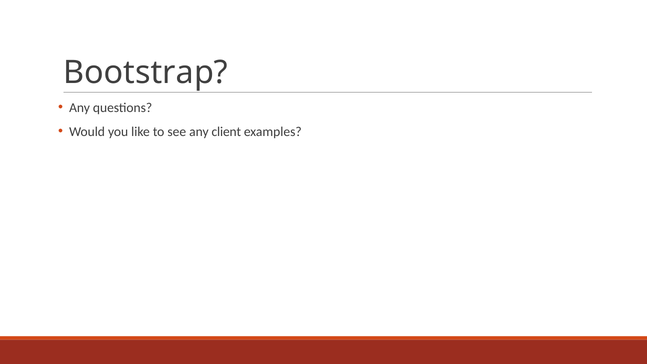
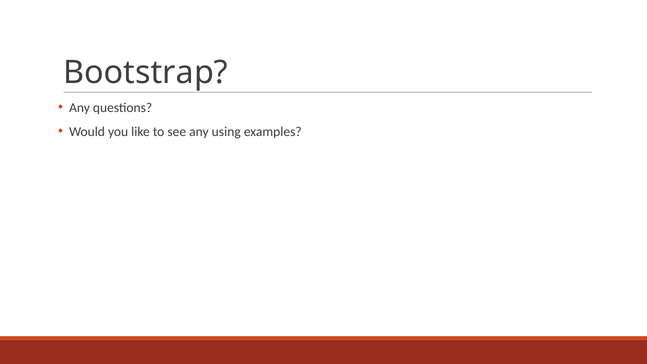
client: client -> using
